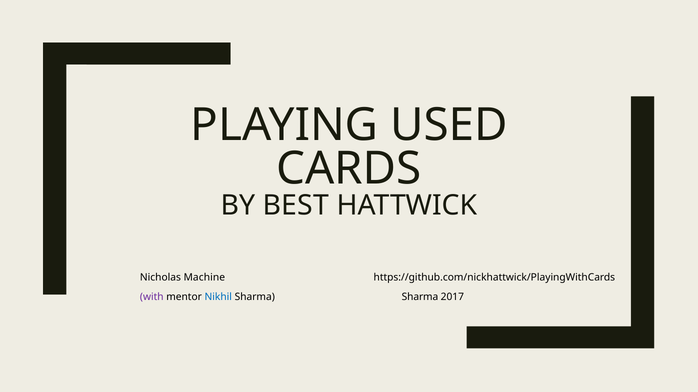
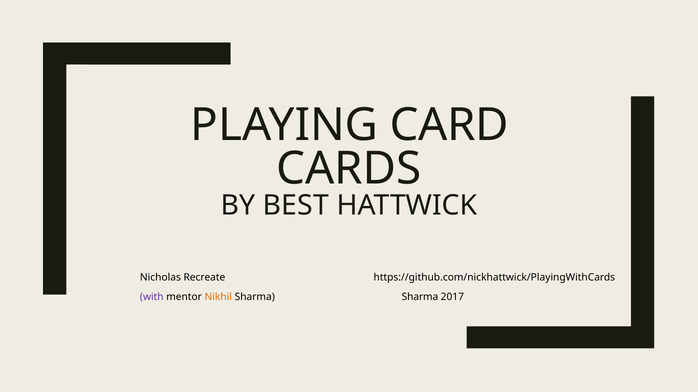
USED: USED -> CARD
Machine: Machine -> Recreate
Nikhil colour: blue -> orange
